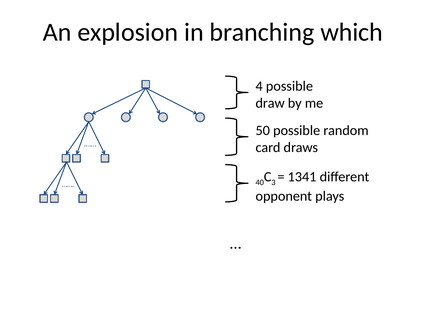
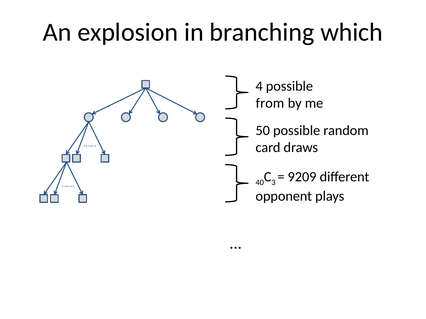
draw: draw -> from
1341: 1341 -> 9209
